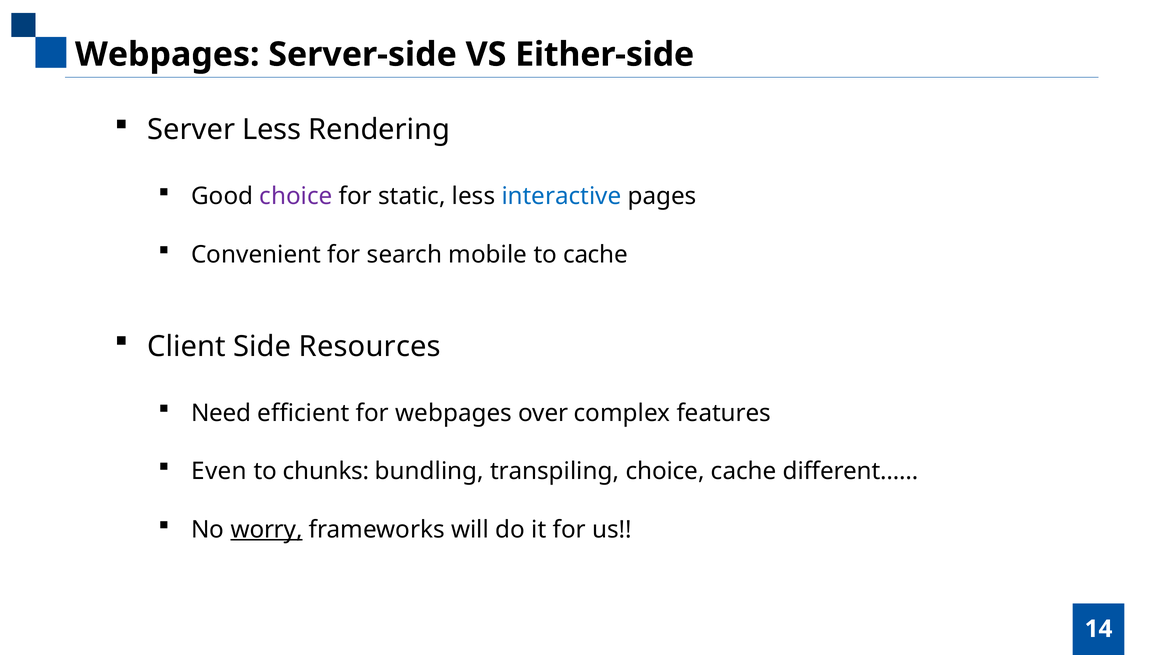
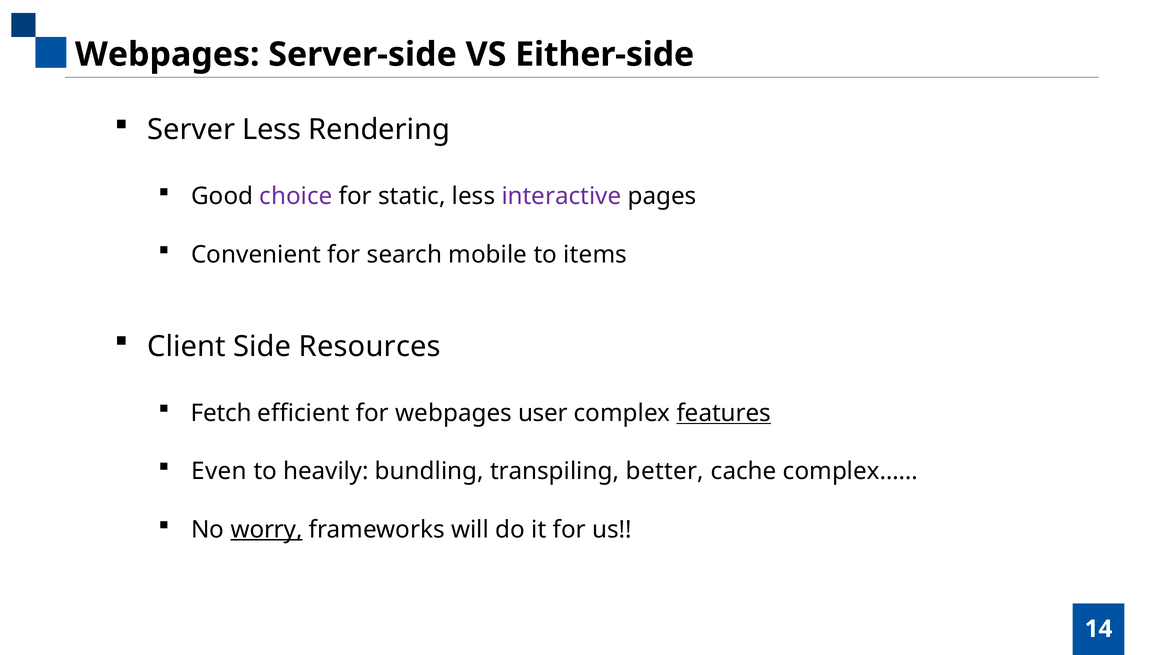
interactive colour: blue -> purple
to cache: cache -> items
Need: Need -> Fetch
over: over -> user
features underline: none -> present
chunks: chunks -> heavily
transpiling choice: choice -> better
different……: different…… -> complex……
